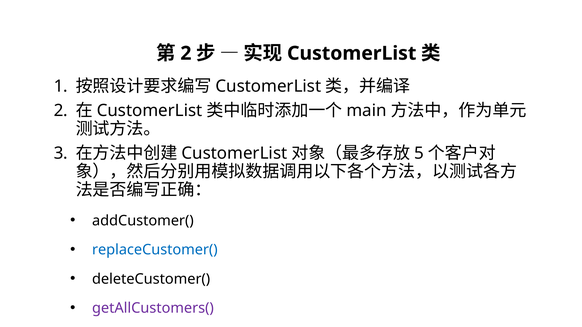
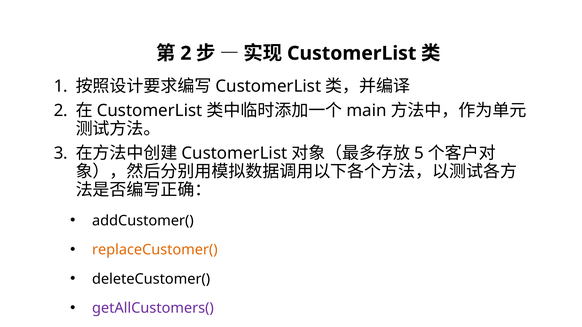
replaceCustomer( colour: blue -> orange
